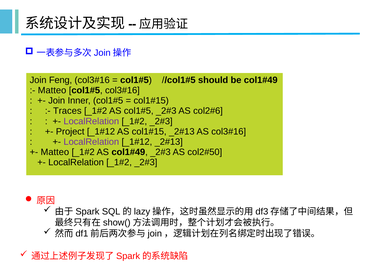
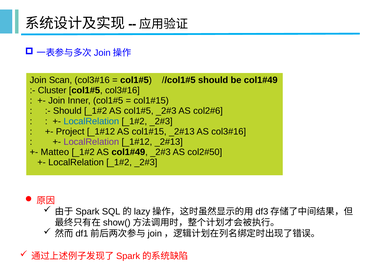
Feng: Feng -> Scan
Matteo at (52, 90): Matteo -> Cluster
Traces at (67, 111): Traces -> Should
LocalRelation at (91, 121) colour: purple -> blue
